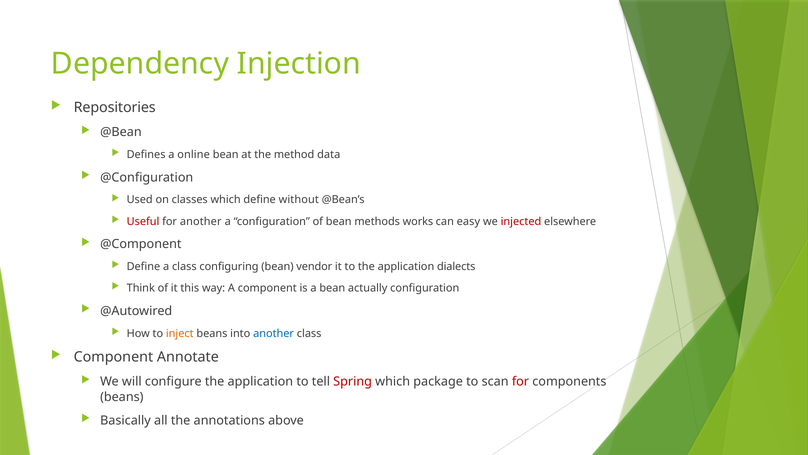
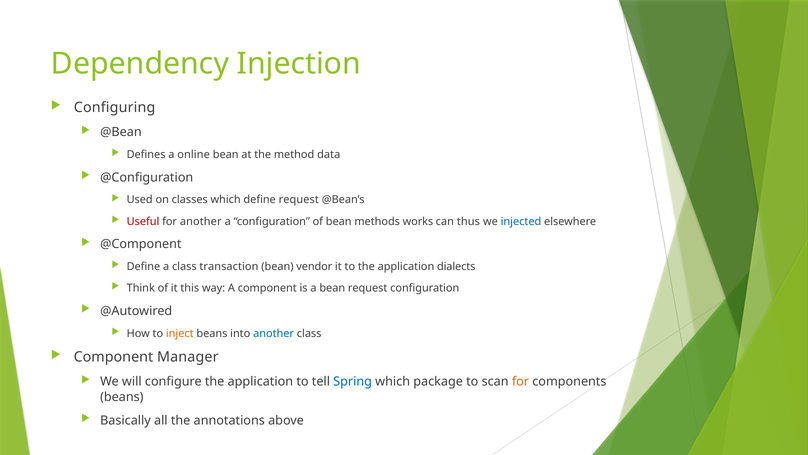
Repositories: Repositories -> Configuring
define without: without -> request
easy: easy -> thus
injected colour: red -> blue
configuring: configuring -> transaction
bean actually: actually -> request
Annotate: Annotate -> Manager
Spring colour: red -> blue
for at (520, 381) colour: red -> orange
